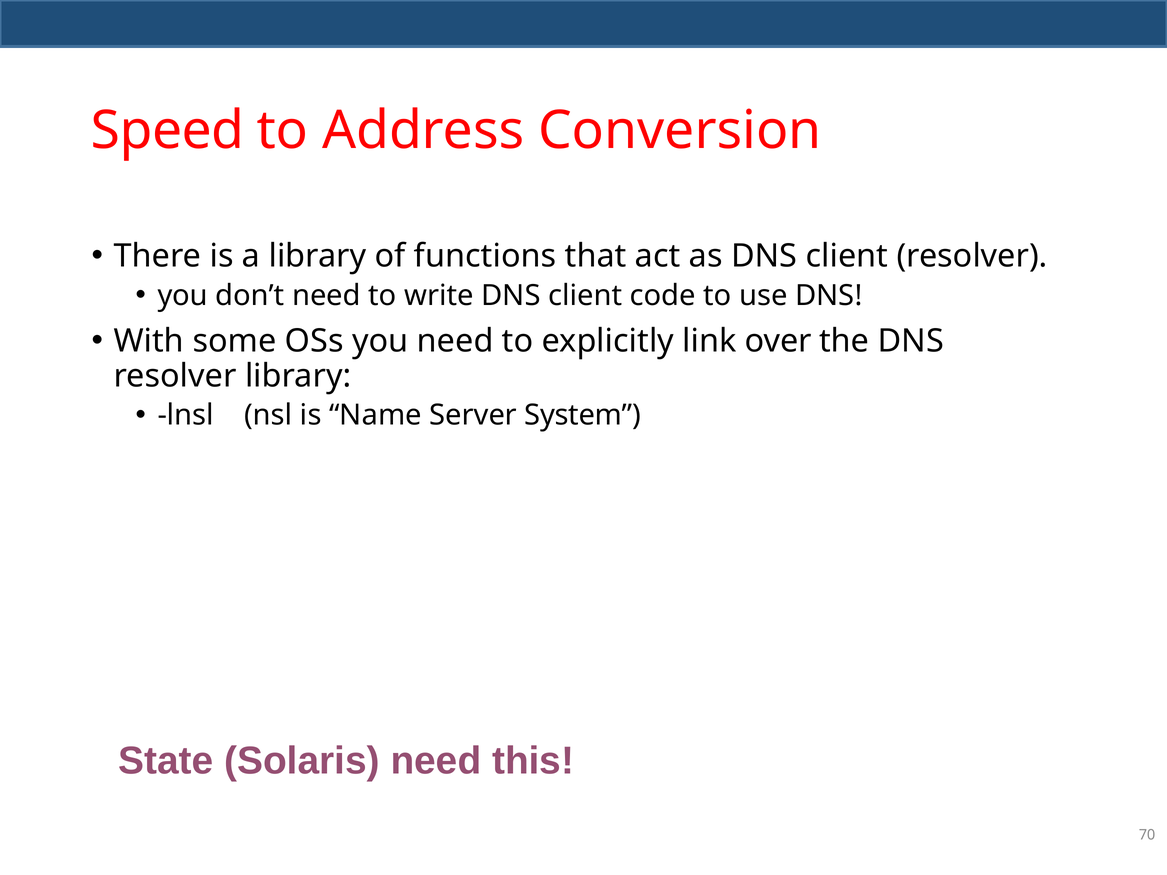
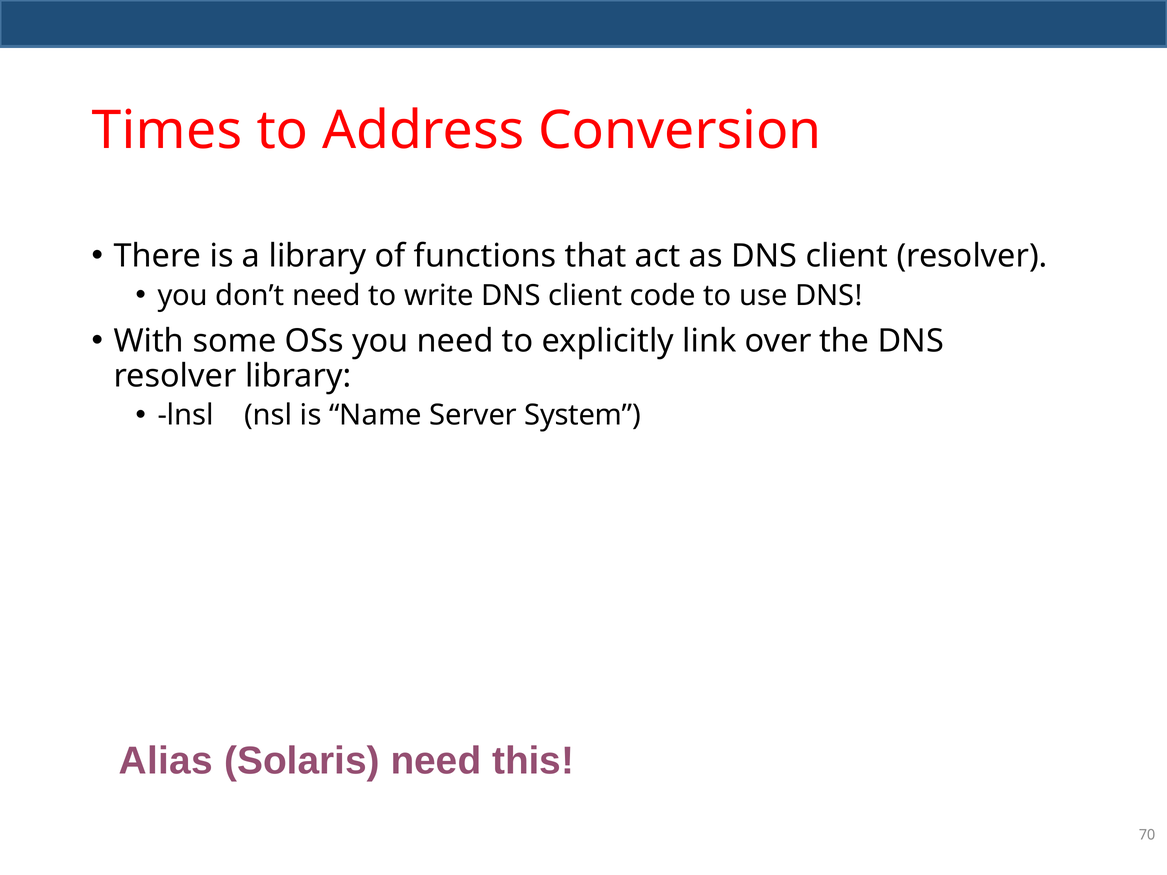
Speed: Speed -> Times
State: State -> Alias
